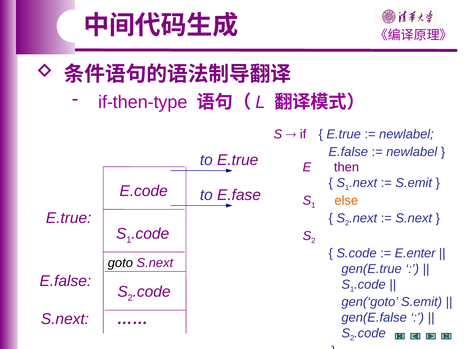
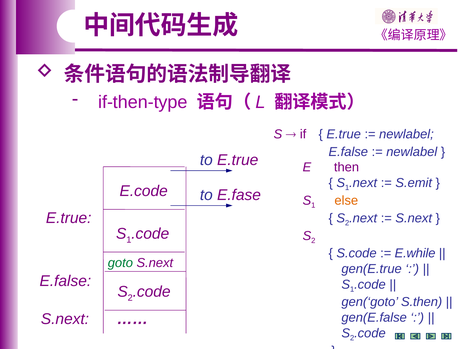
E.enter: E.enter -> E.while
goto colour: black -> green
gen(‘goto S.emit: S.emit -> S.then
